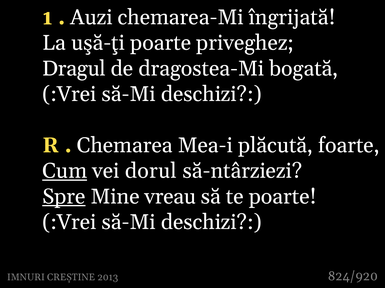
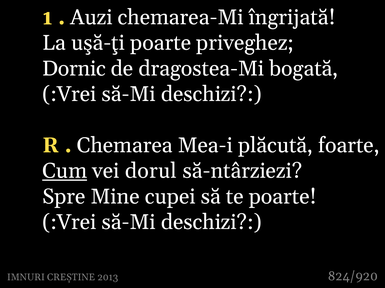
Dragul: Dragul -> Dornic
Spre underline: present -> none
vreau: vreau -> cupei
